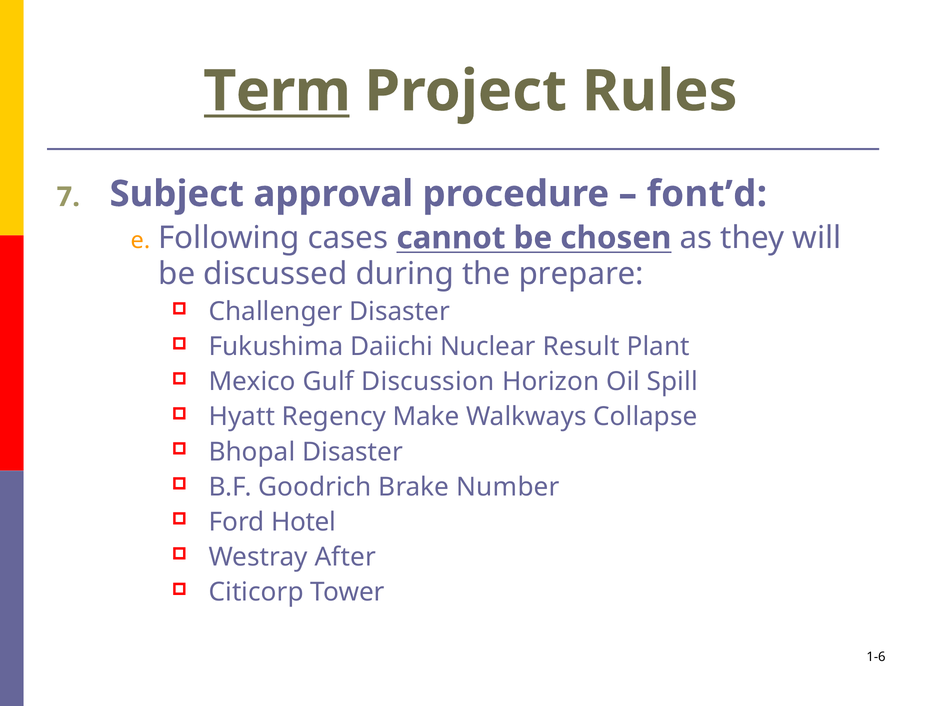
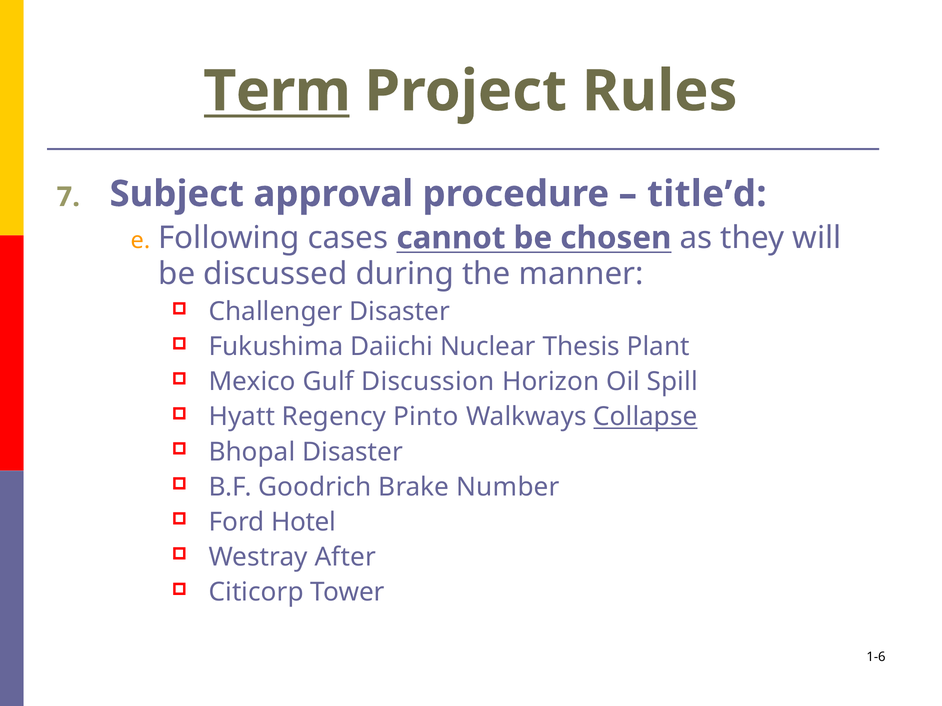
font’d: font’d -> title’d
prepare: prepare -> manner
Result: Result -> Thesis
Make: Make -> Pinto
Collapse underline: none -> present
